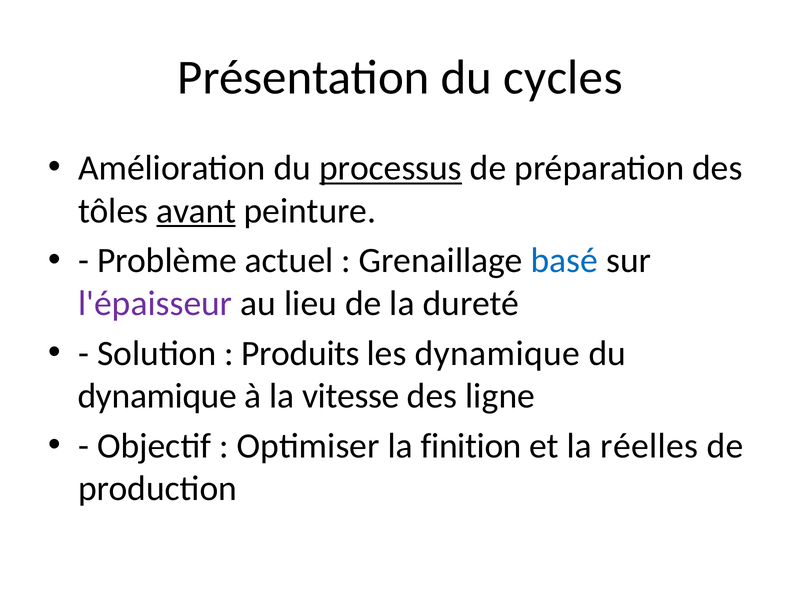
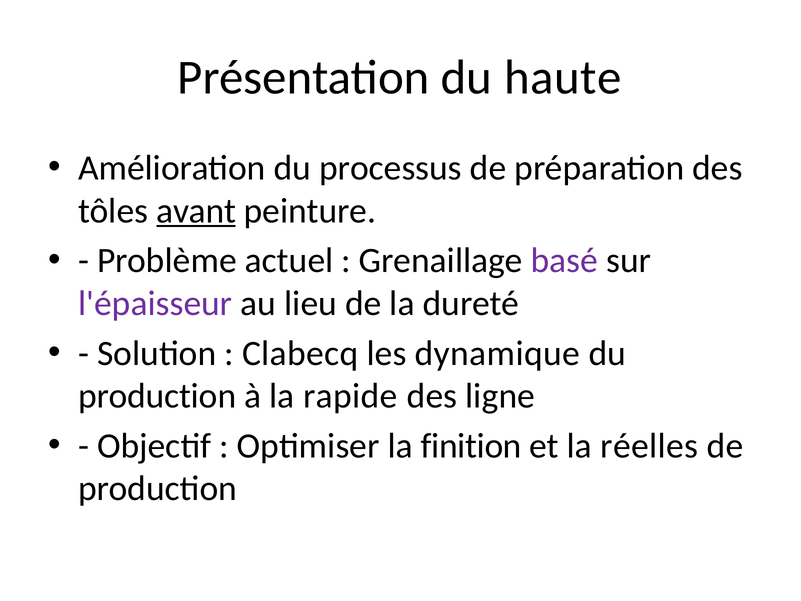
cycles: cycles -> haute
processus underline: present -> none
basé colour: blue -> purple
Produits: Produits -> Clabecq
dynamique at (157, 396): dynamique -> production
vitesse: vitesse -> rapide
